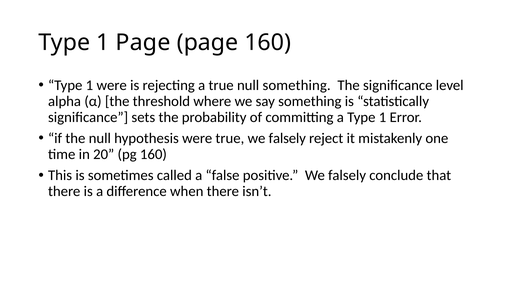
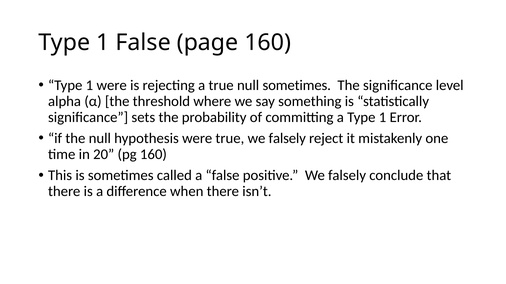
1 Page: Page -> False
null something: something -> sometimes
